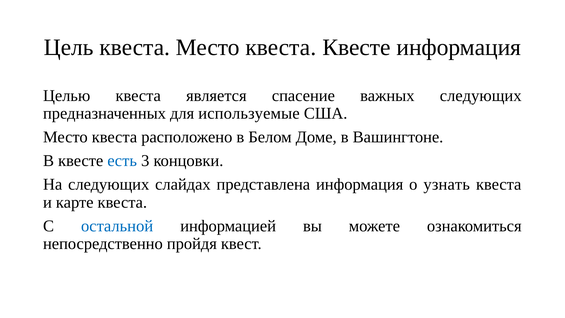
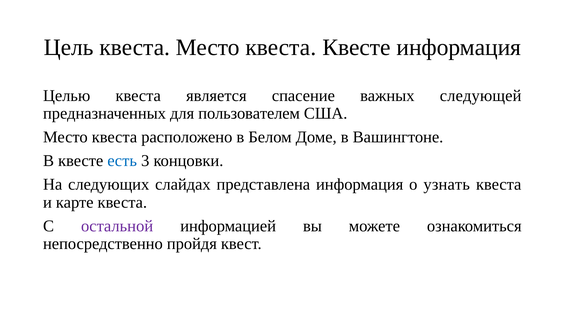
важных следующих: следующих -> следующей
используемые: используемые -> пользователем
остальной colour: blue -> purple
